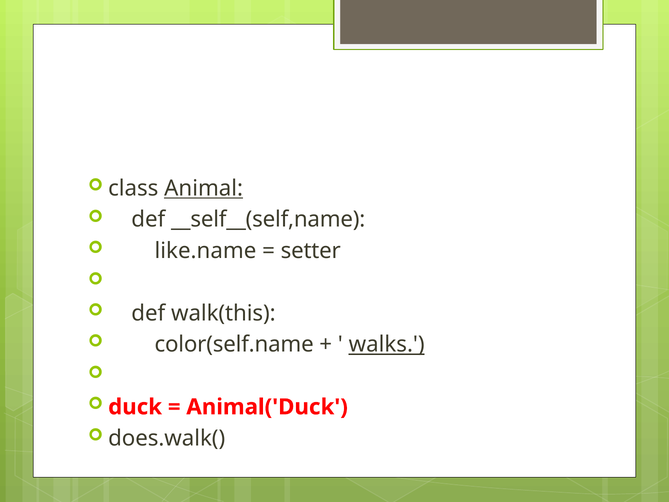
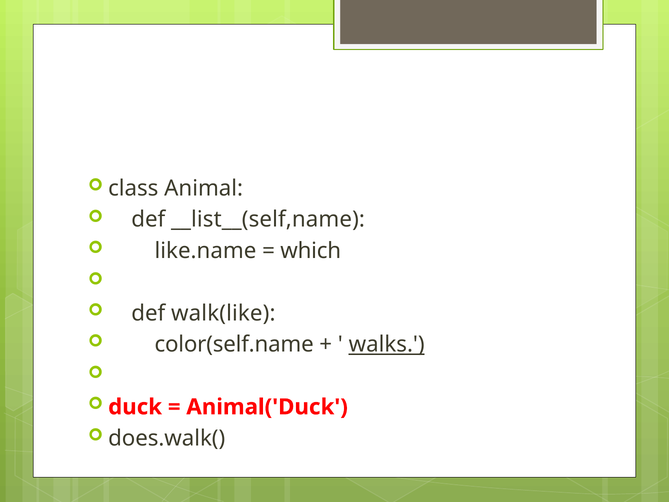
Animal underline: present -> none
__self__(self,name: __self__(self,name -> __list__(self,name
setter: setter -> which
walk(this: walk(this -> walk(like
